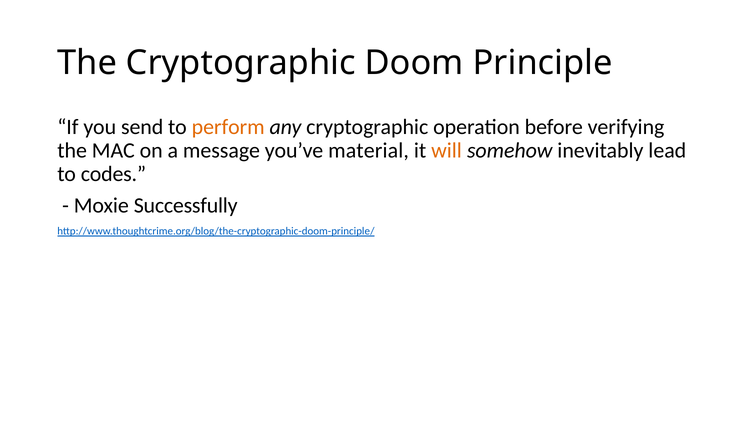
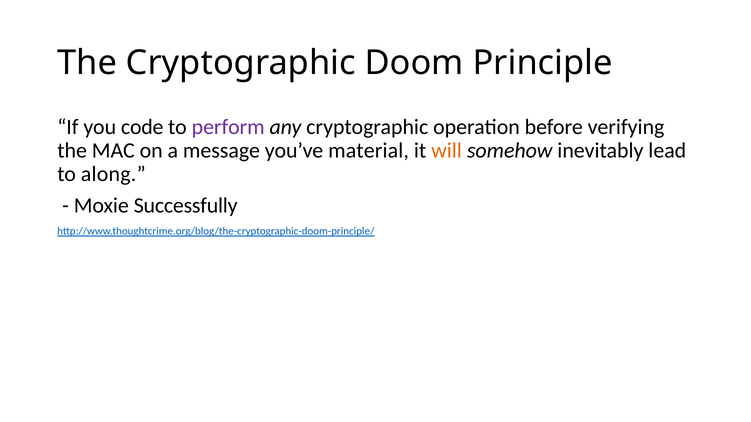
send: send -> code
perform colour: orange -> purple
codes: codes -> along
